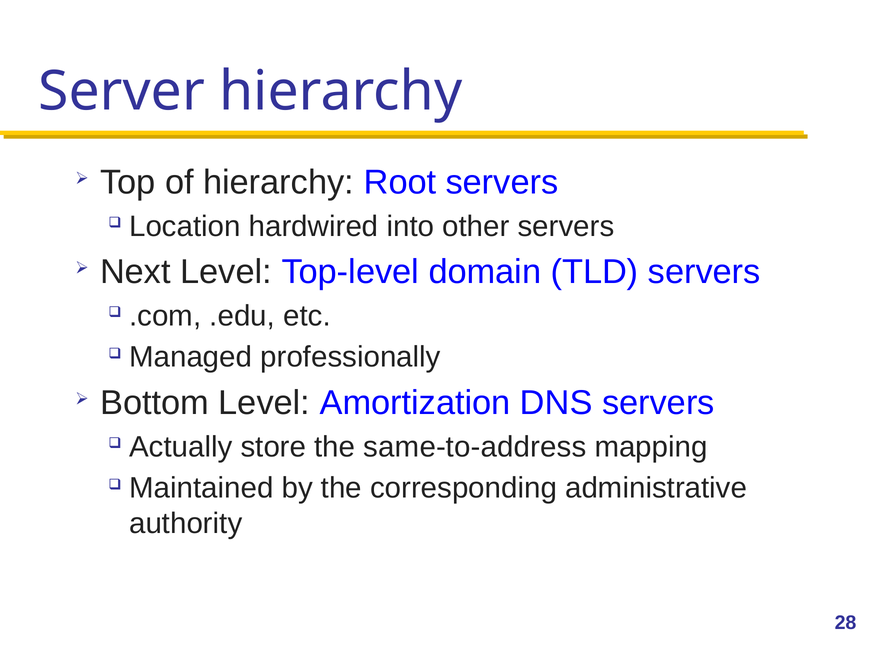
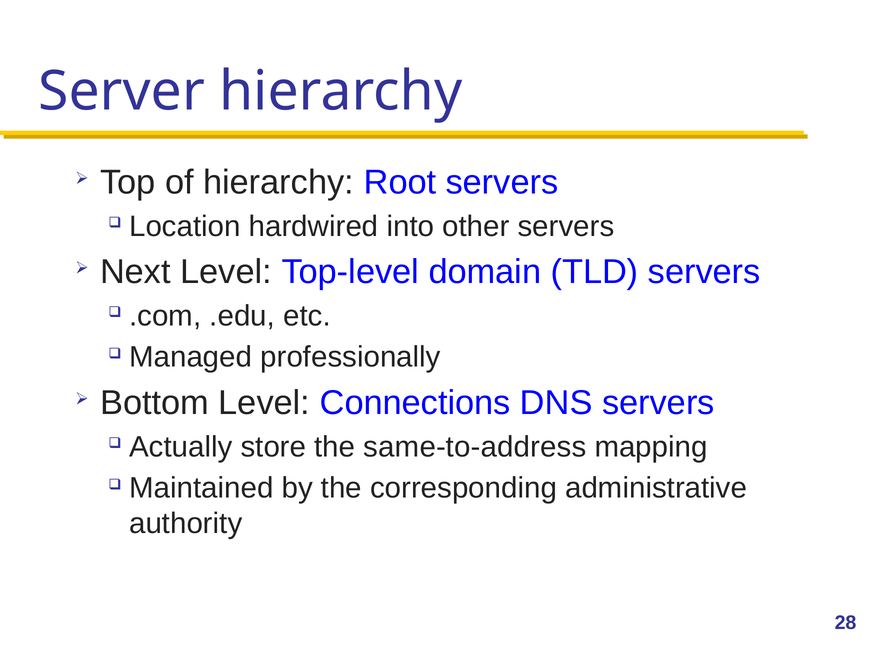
Amortization: Amortization -> Connections
